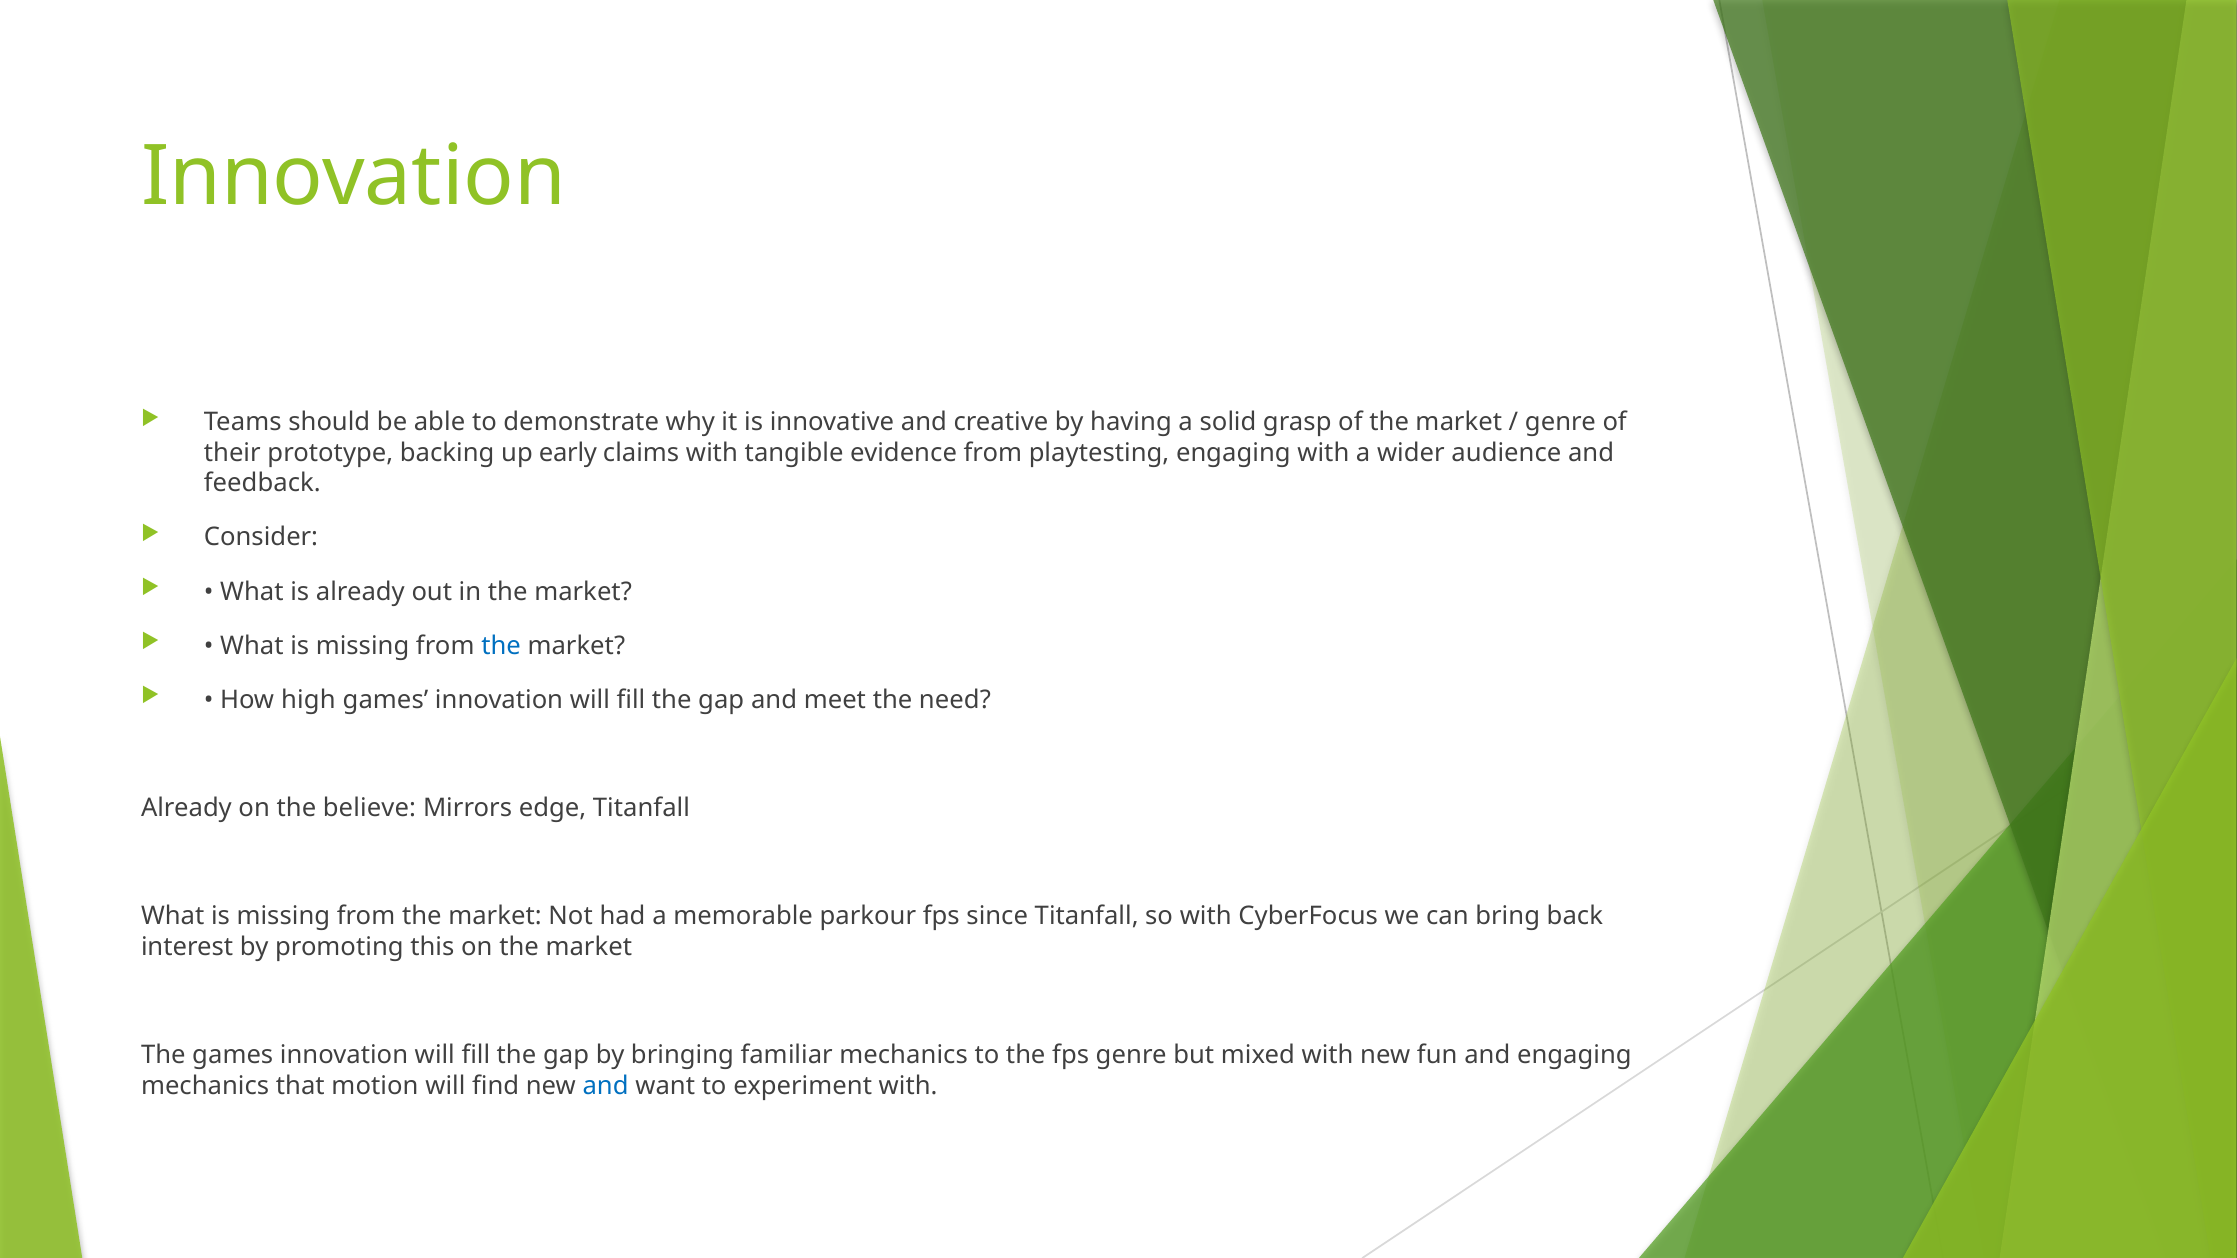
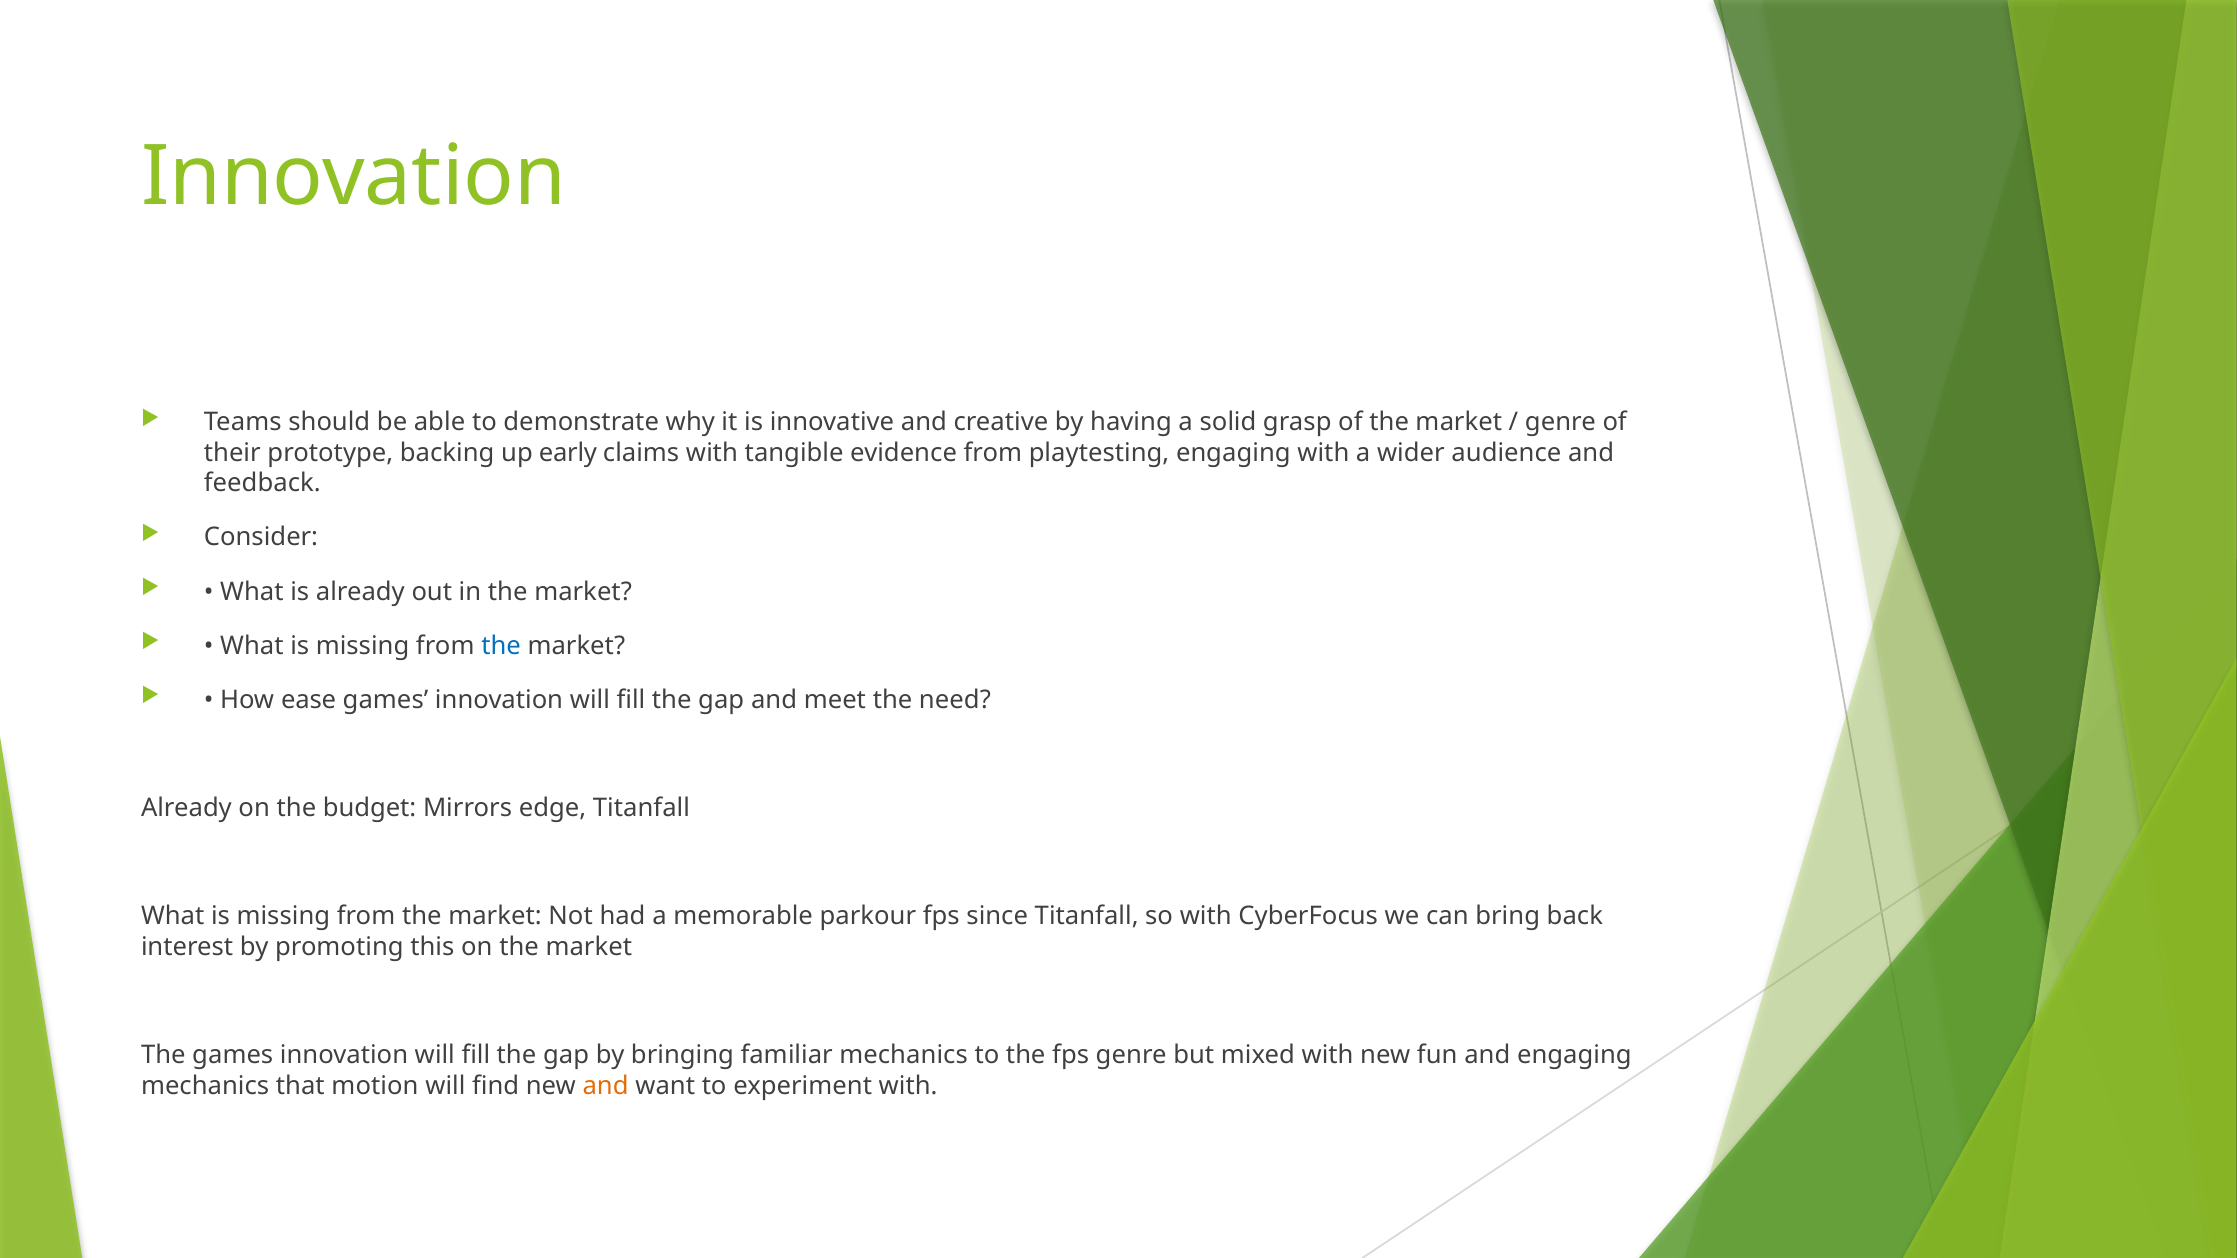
high: high -> ease
believe: believe -> budget
and at (606, 1086) colour: blue -> orange
